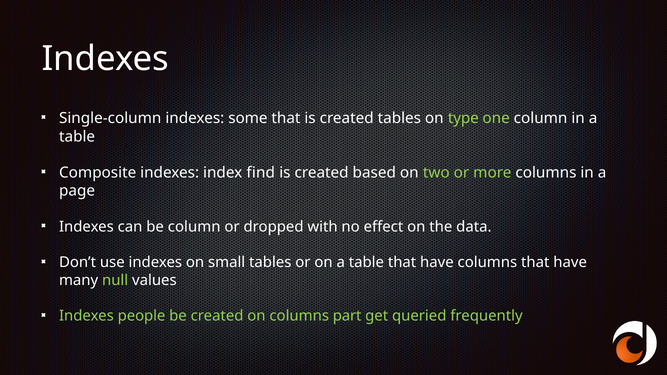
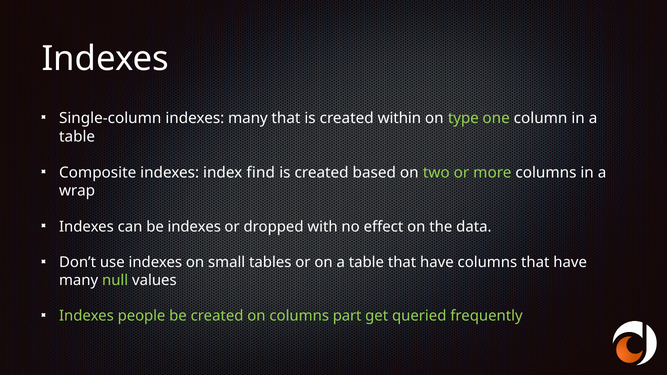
indexes some: some -> many
created tables: tables -> within
page: page -> wrap
be column: column -> indexes
